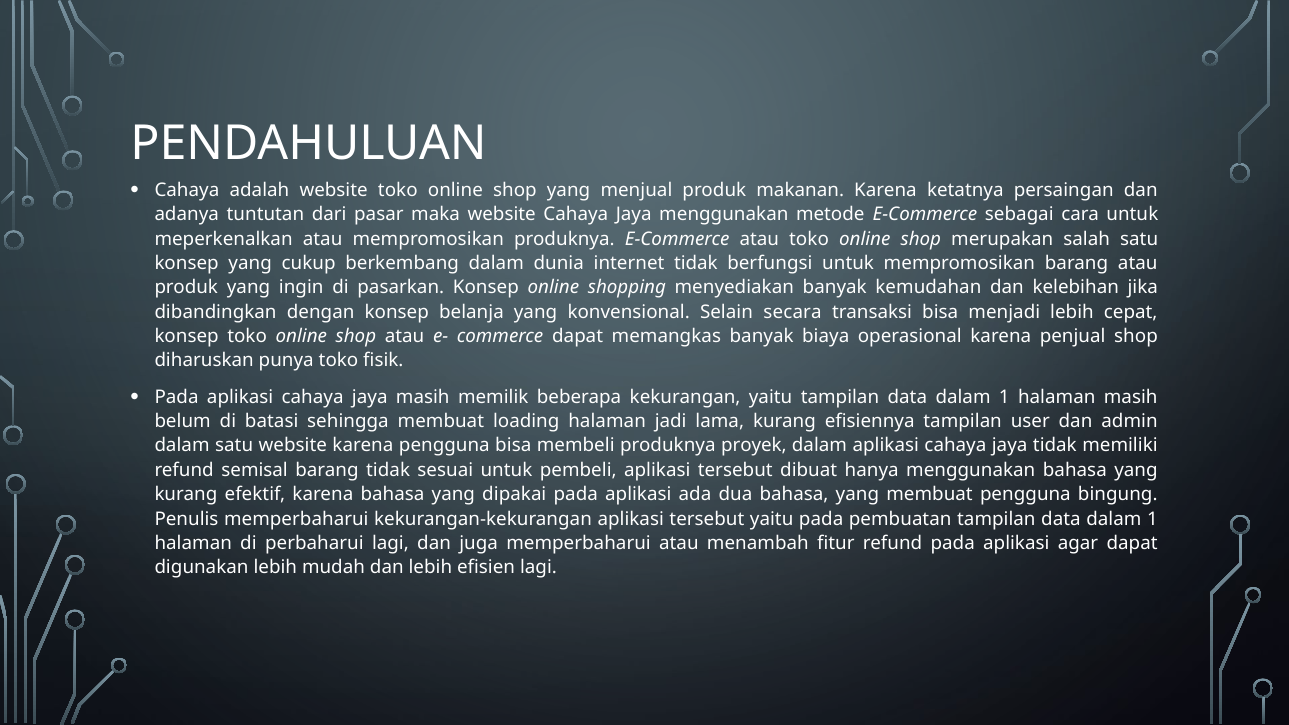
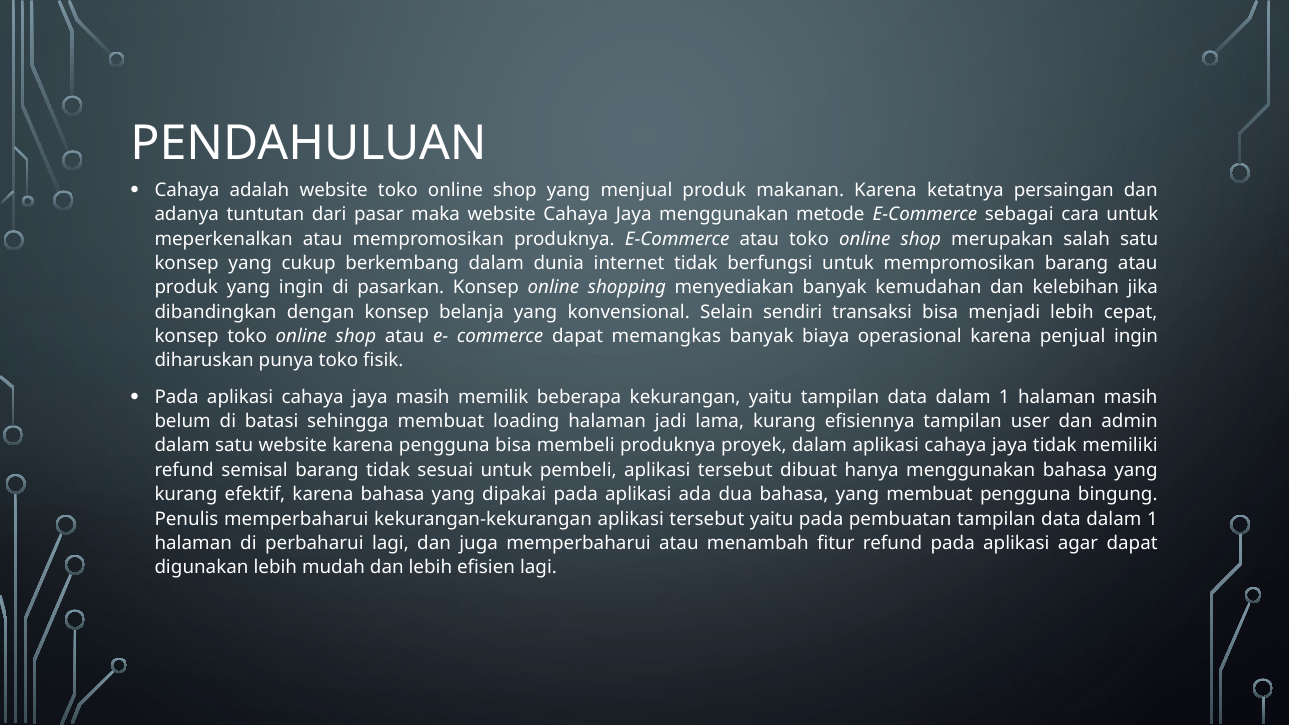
secara: secara -> sendiri
penjual shop: shop -> ingin
